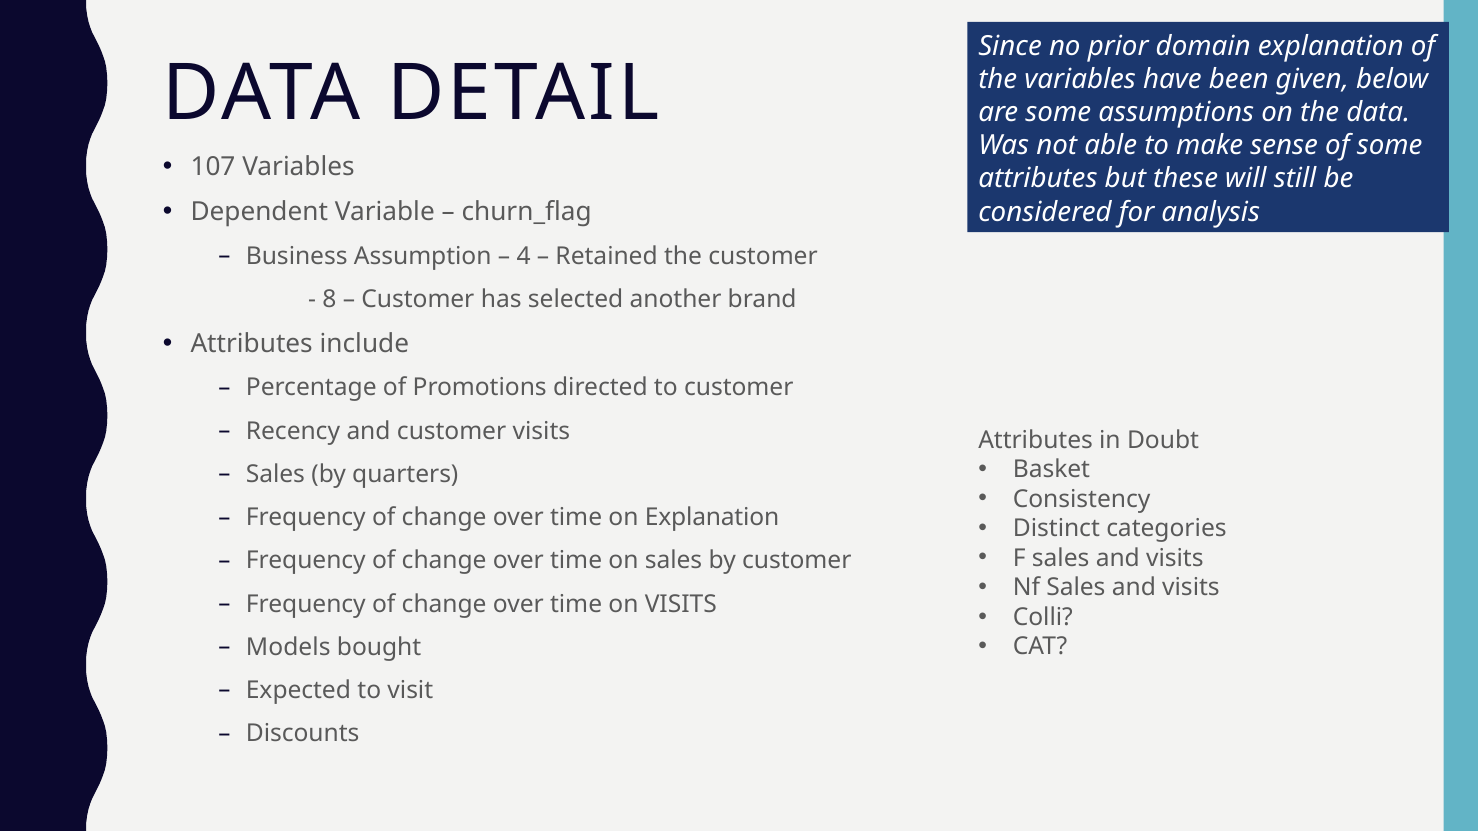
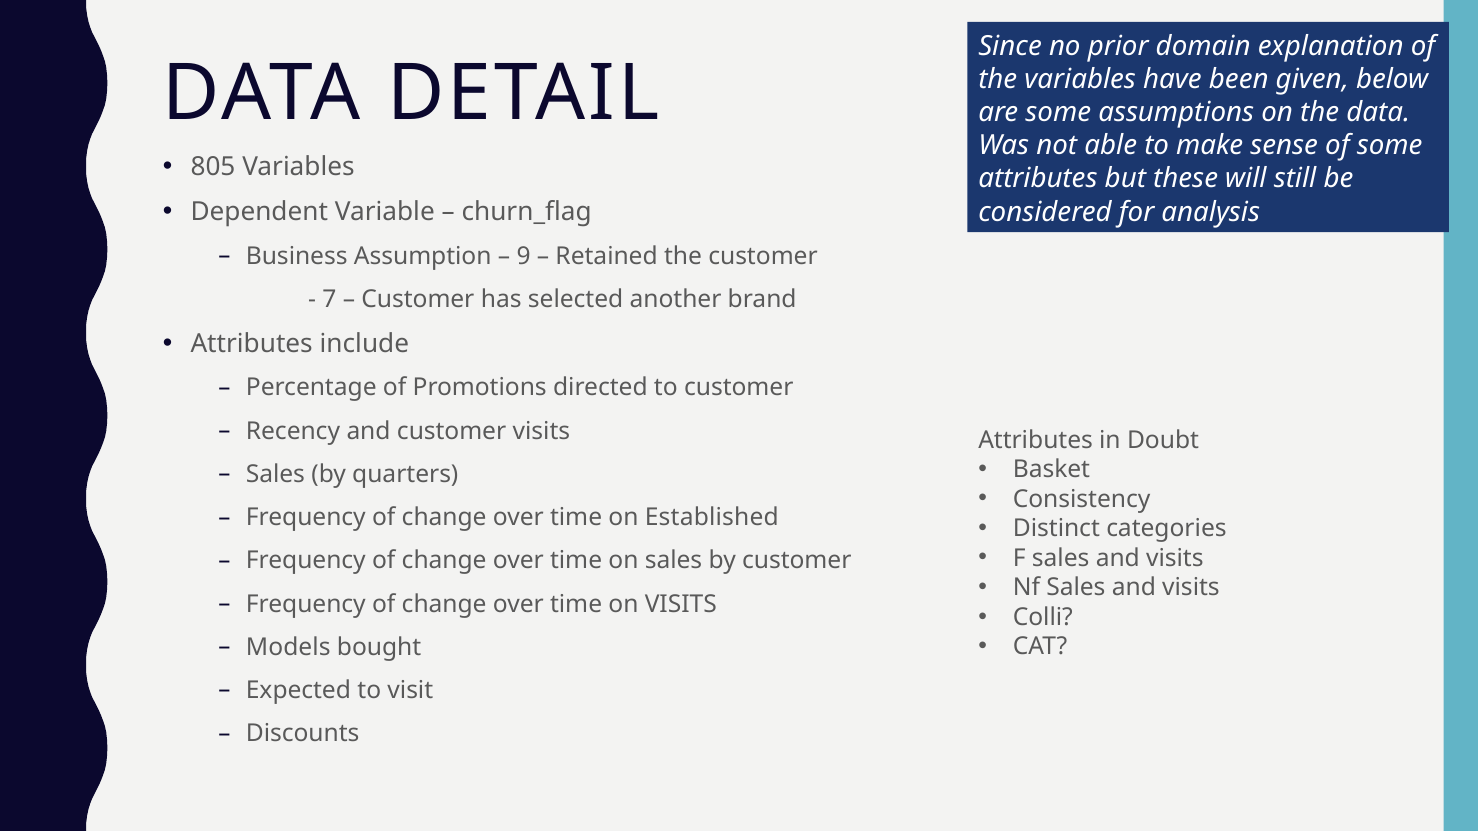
107: 107 -> 805
4: 4 -> 9
8: 8 -> 7
on Explanation: Explanation -> Established
